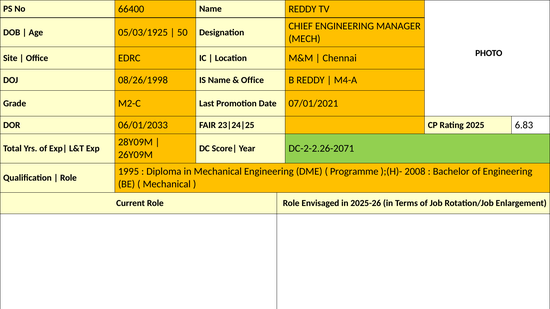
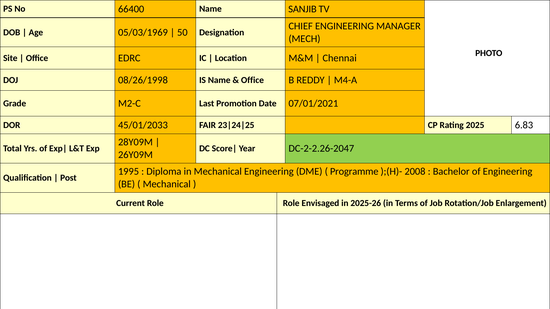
Name REDDY: REDDY -> SANJIB
05/03/1925: 05/03/1925 -> 05/03/1969
06/01/2033: 06/01/2033 -> 45/01/2033
DC-2-2.26-2071: DC-2-2.26-2071 -> DC-2-2.26-2047
Role at (68, 178): Role -> Post
